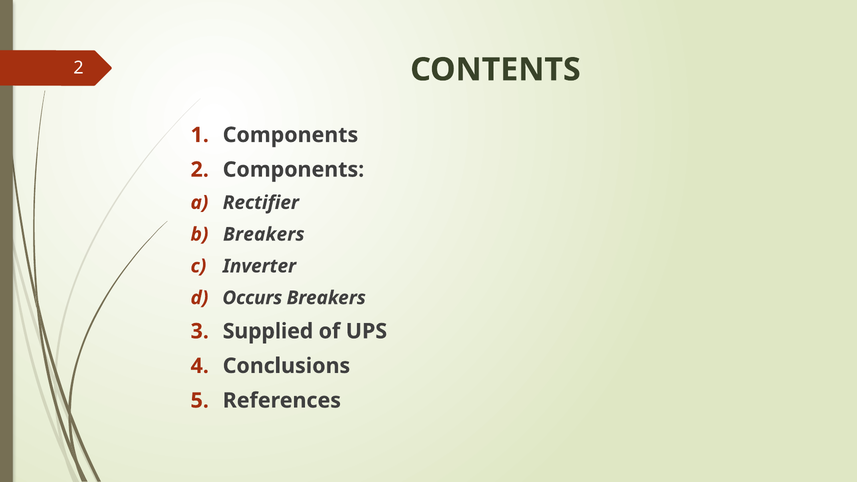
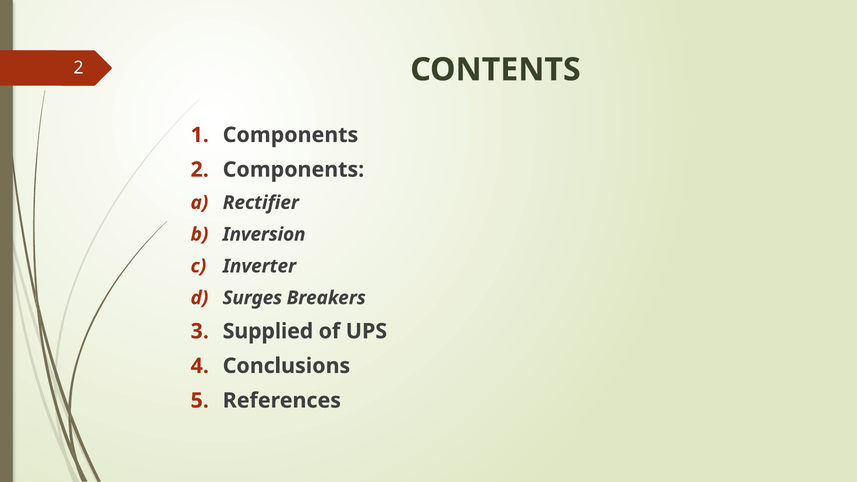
Breakers at (264, 234): Breakers -> Inversion
Occurs: Occurs -> Surges
